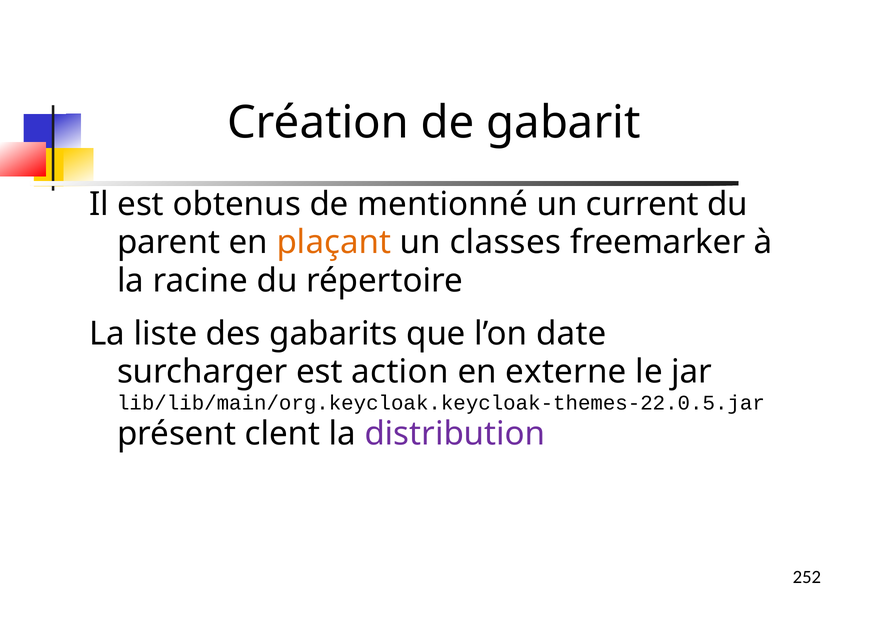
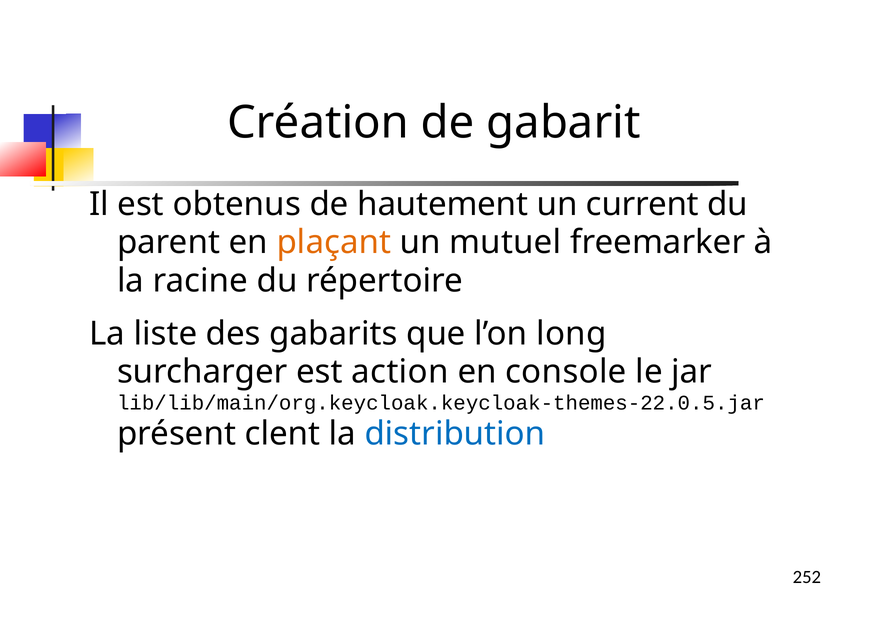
mentionné: mentionné -> hautement
classes: classes -> mutuel
date: date -> long
externe: externe -> console
distribution colour: purple -> blue
